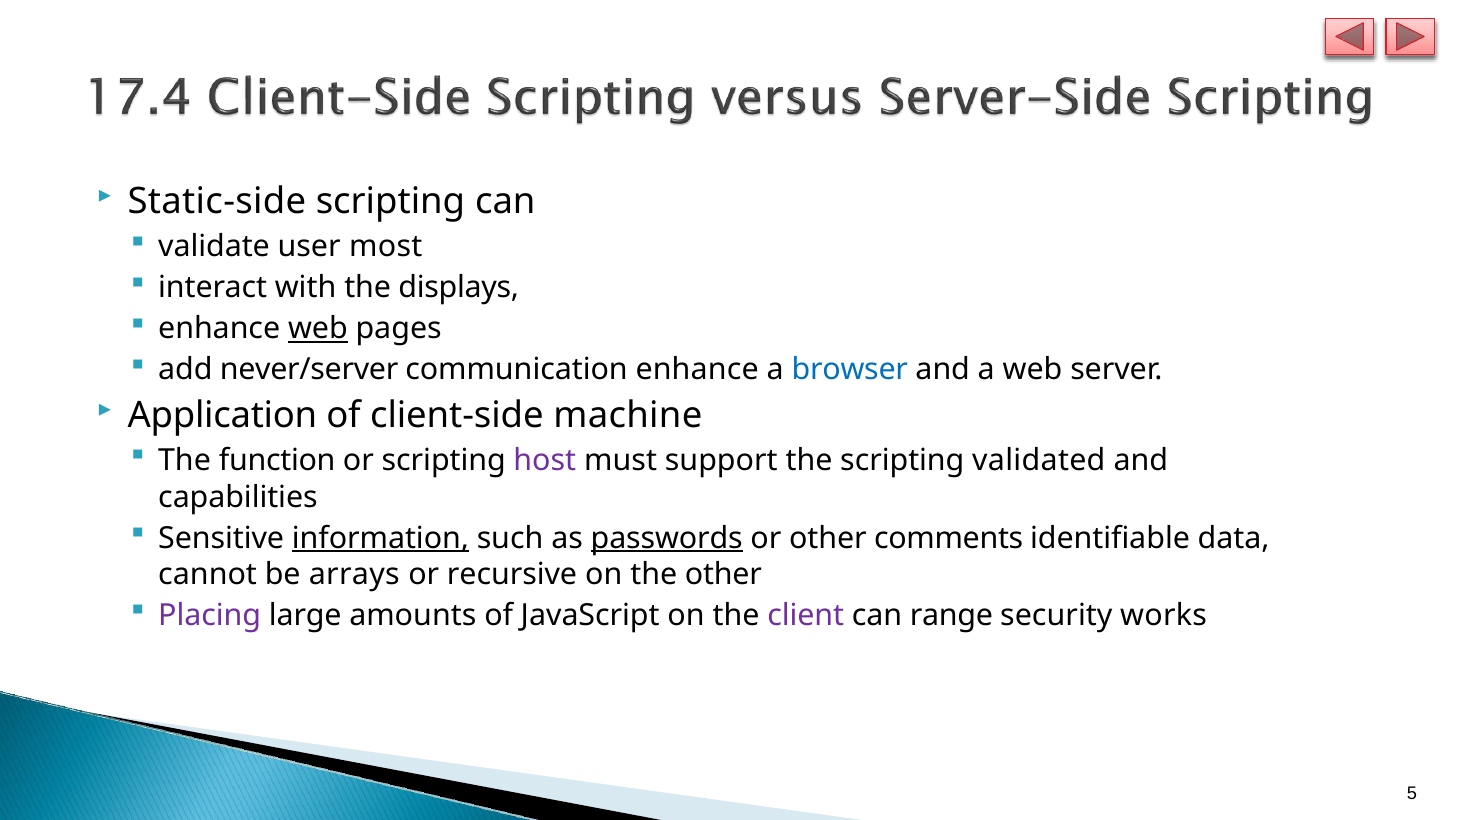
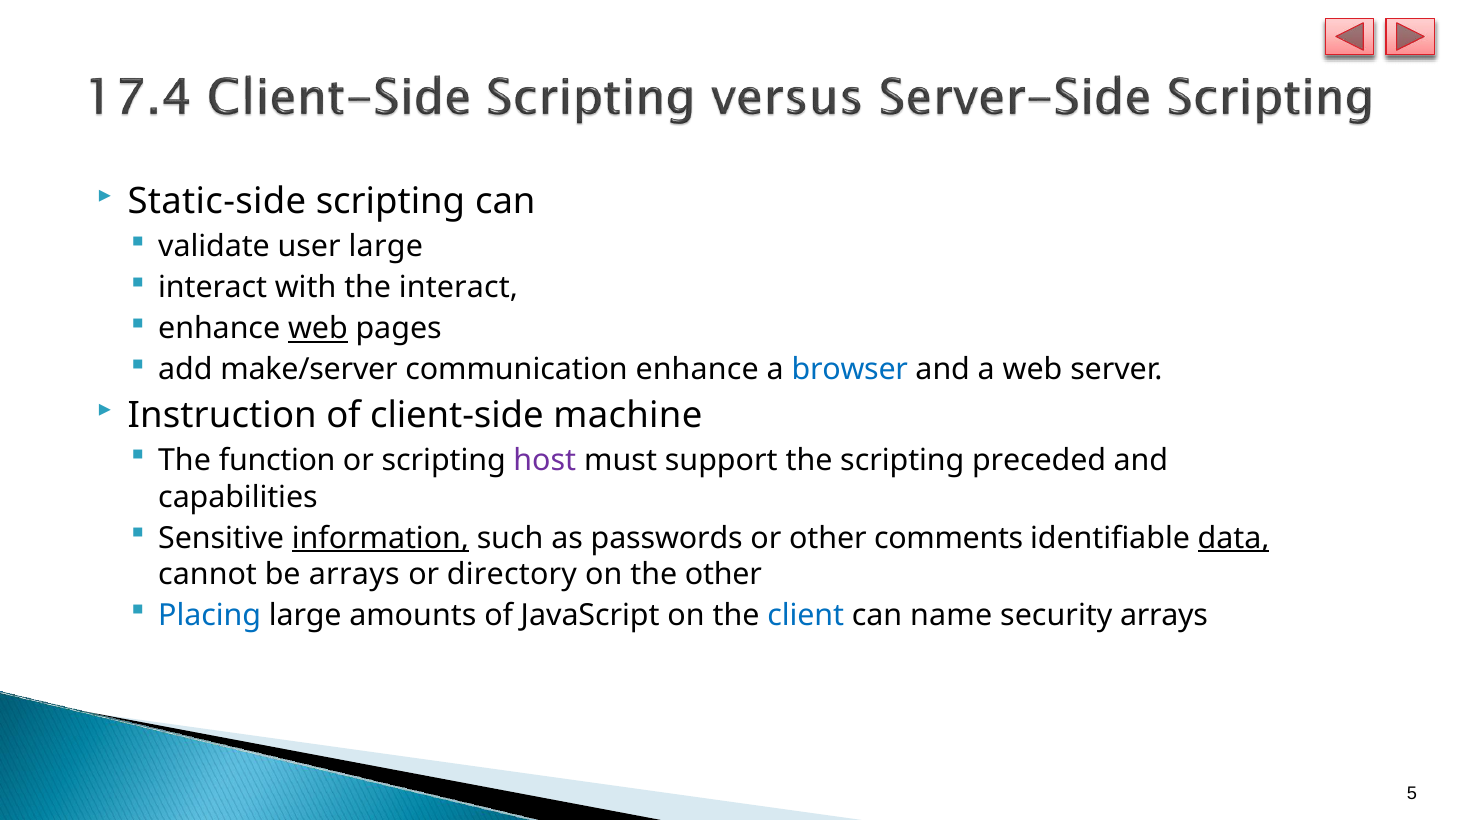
user most: most -> large
the displays: displays -> interact
never/server: never/server -> make/server
Application: Application -> Instruction
validated: validated -> preceded
passwords underline: present -> none
data underline: none -> present
recursive: recursive -> directory
Placing colour: purple -> blue
client colour: purple -> blue
range: range -> name
security works: works -> arrays
